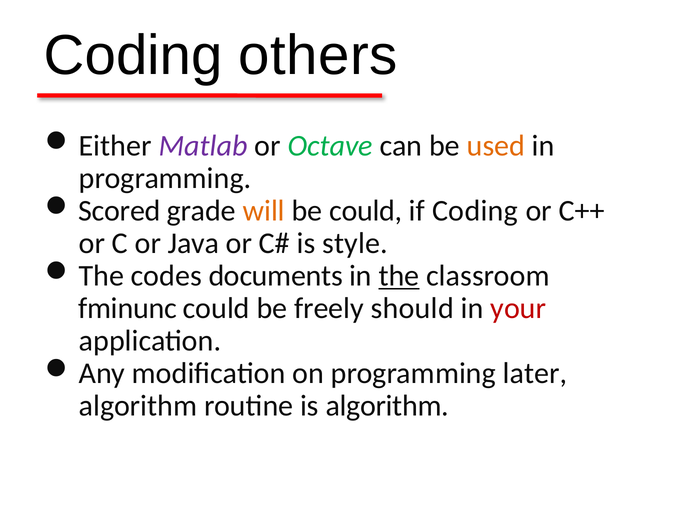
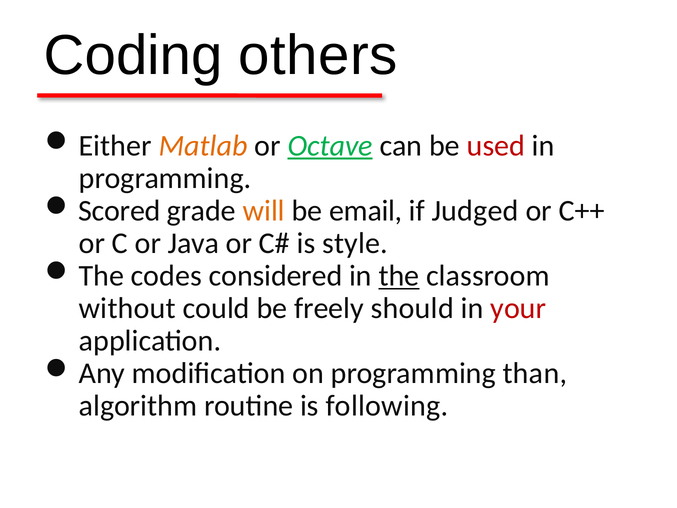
Matlab colour: purple -> orange
Octave underline: none -> present
used colour: orange -> red
be could: could -> email
if Coding: Coding -> Judged
documents: documents -> considered
fminunc: fminunc -> without
later: later -> than
is algorithm: algorithm -> following
